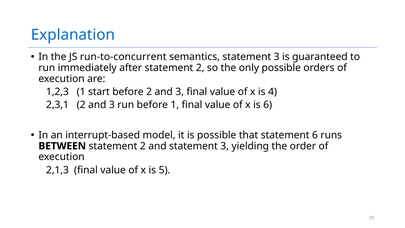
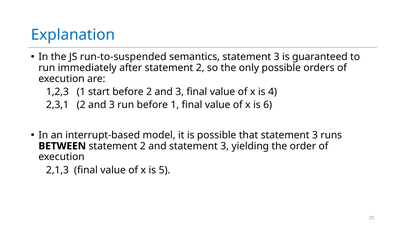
run-to-concurrent: run-to-concurrent -> run-to-suspended
that statement 6: 6 -> 3
